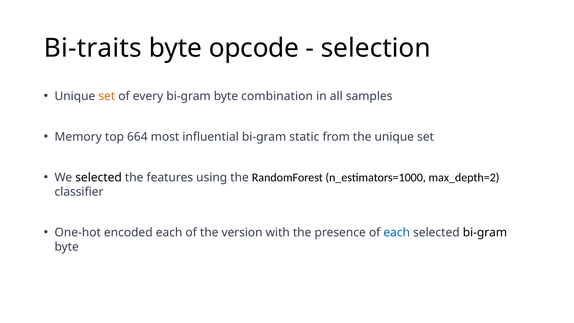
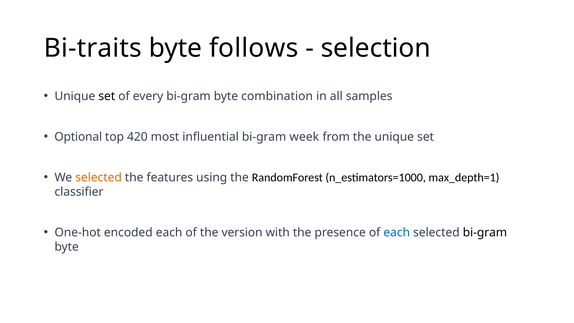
opcode: opcode -> follows
set at (107, 96) colour: orange -> black
Memory: Memory -> Optional
664: 664 -> 420
static: static -> week
selected at (99, 177) colour: black -> orange
max_depth=2: max_depth=2 -> max_depth=1
